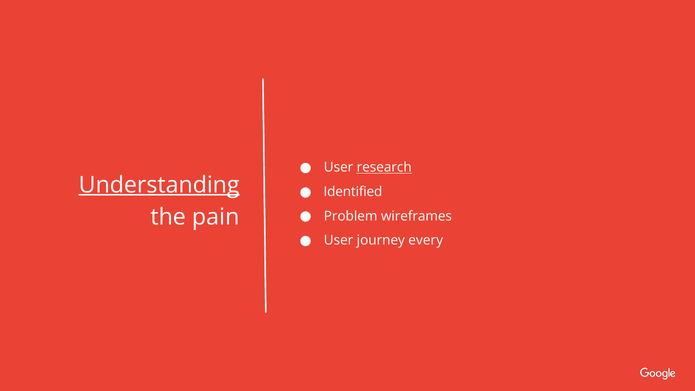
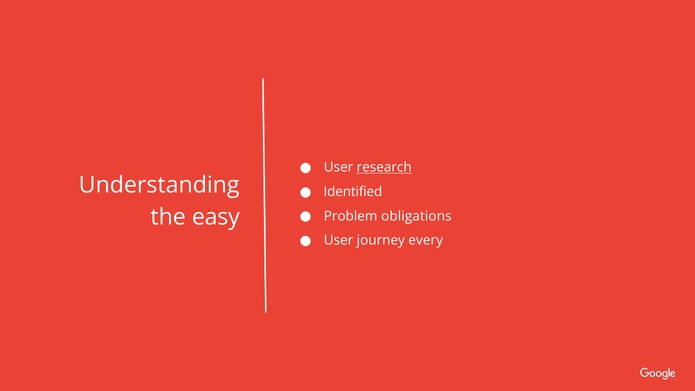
Understanding underline: present -> none
pain: pain -> easy
wireframes: wireframes -> obligations
